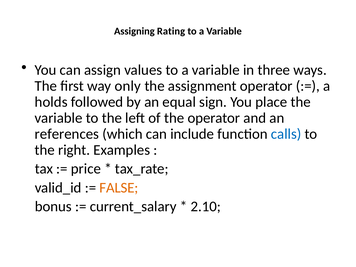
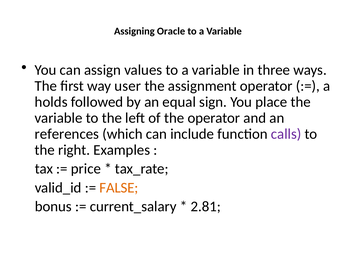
Rating: Rating -> Oracle
only: only -> user
calls colour: blue -> purple
2.10: 2.10 -> 2.81
